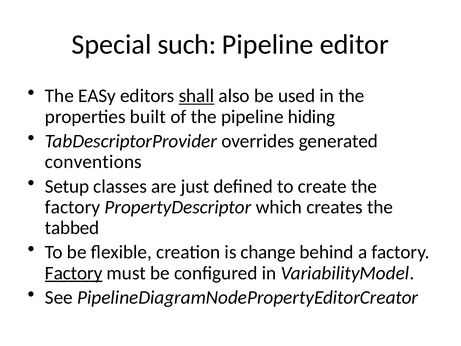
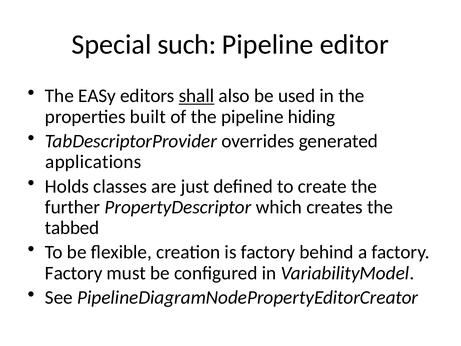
conventions: conventions -> applications
Setup: Setup -> Holds
factory at (73, 207): factory -> further
is change: change -> factory
Factory at (74, 273) underline: present -> none
